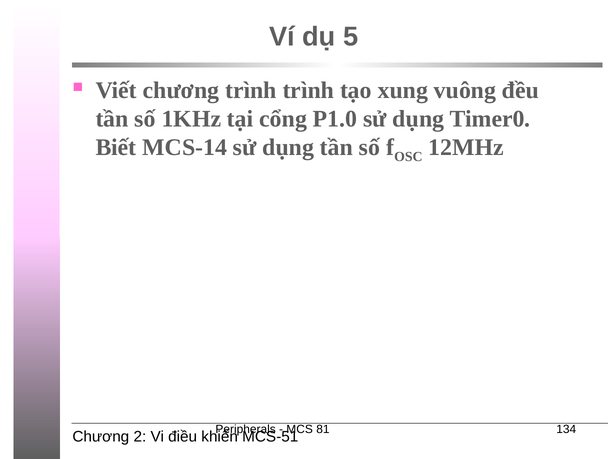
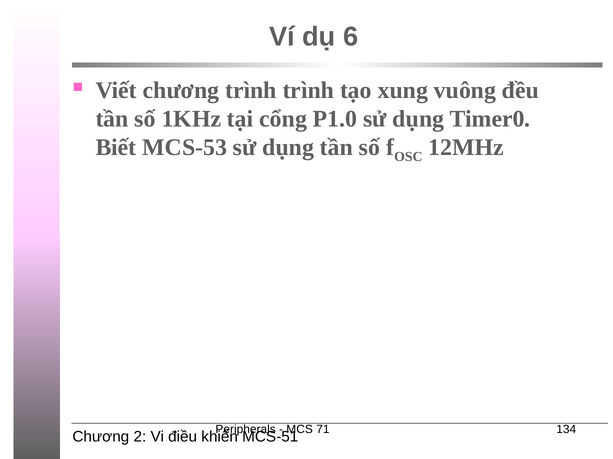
5: 5 -> 6
MCS-14: MCS-14 -> MCS-53
81: 81 -> 71
